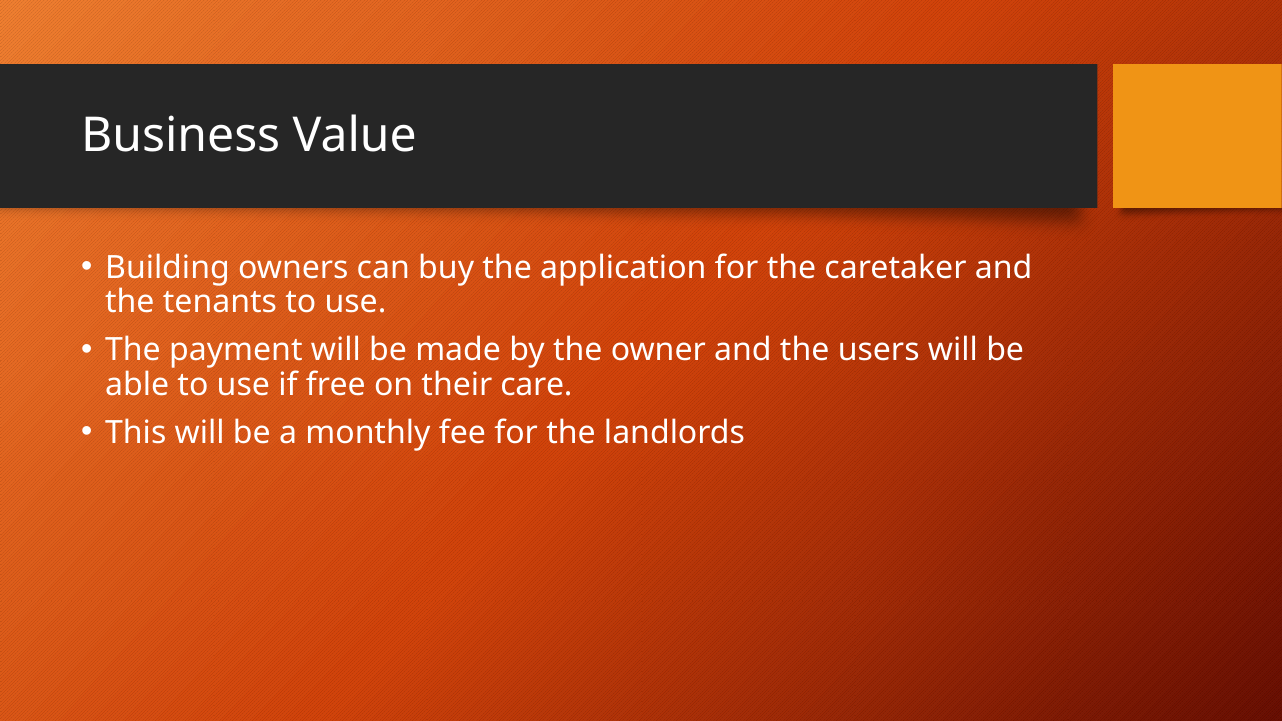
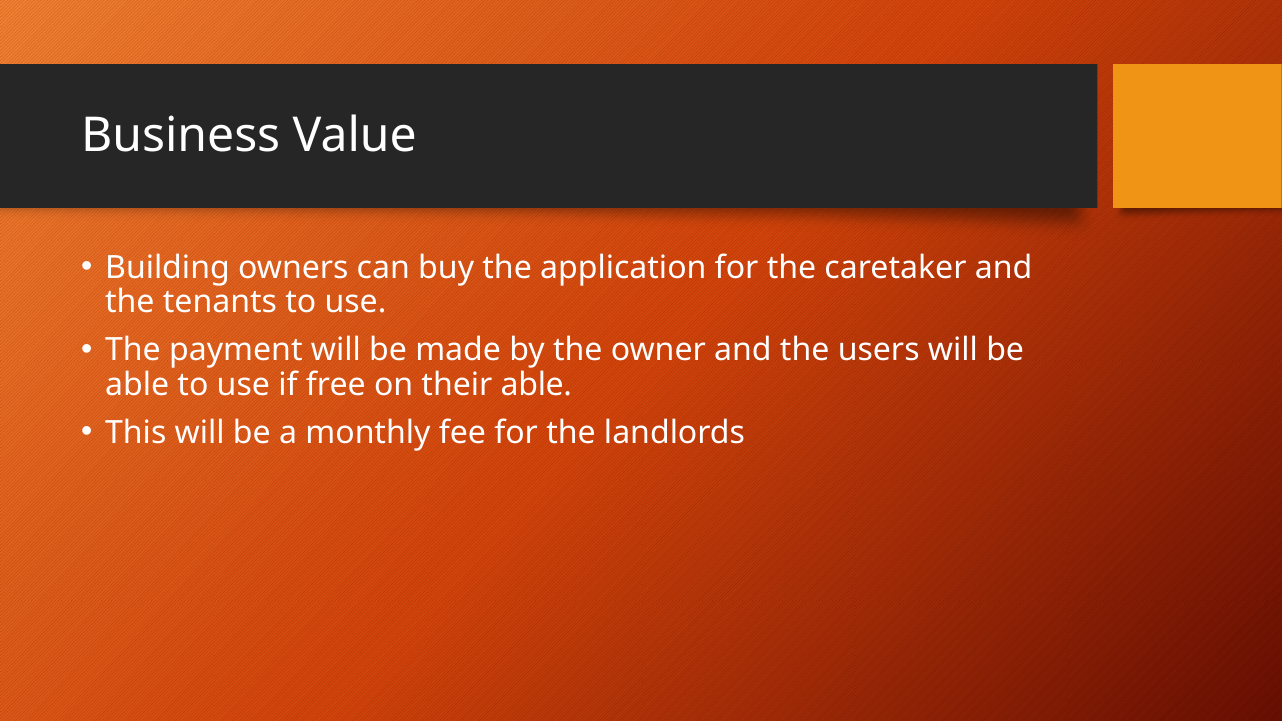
their care: care -> able
